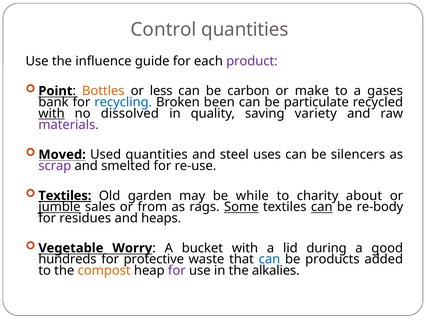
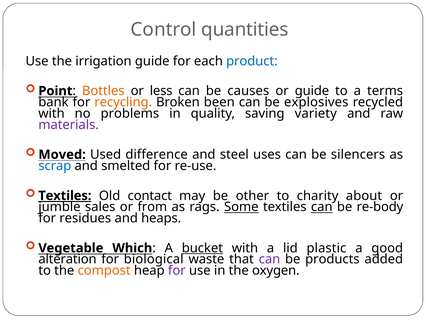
influence: influence -> irrigation
product colour: purple -> blue
carbon: carbon -> causes
or make: make -> guide
gases: gases -> terms
recycling colour: blue -> orange
particulate: particulate -> explosives
with at (52, 113) underline: present -> none
dissolved: dissolved -> problems
Used quantities: quantities -> difference
scrap colour: purple -> blue
garden: garden -> contact
while: while -> other
jumble underline: present -> none
Worry: Worry -> Which
bucket underline: none -> present
during: during -> plastic
hundreds: hundreds -> alteration
protective: protective -> biological
can at (269, 259) colour: blue -> purple
alkalies: alkalies -> oxygen
